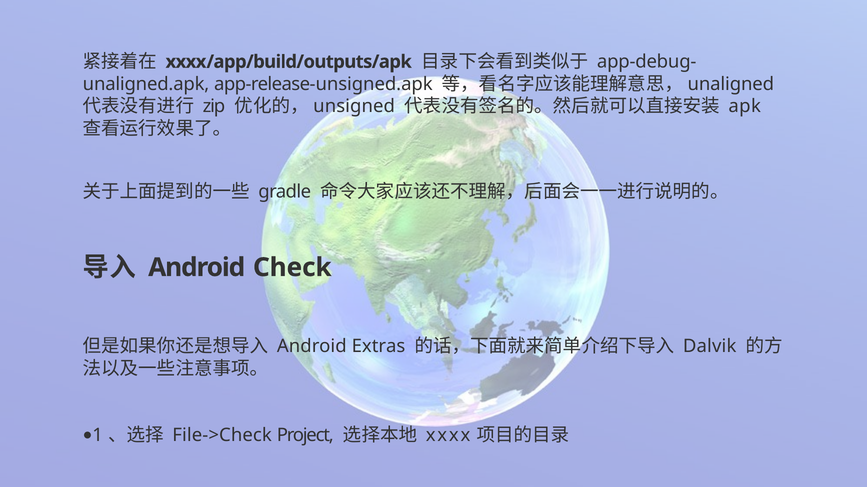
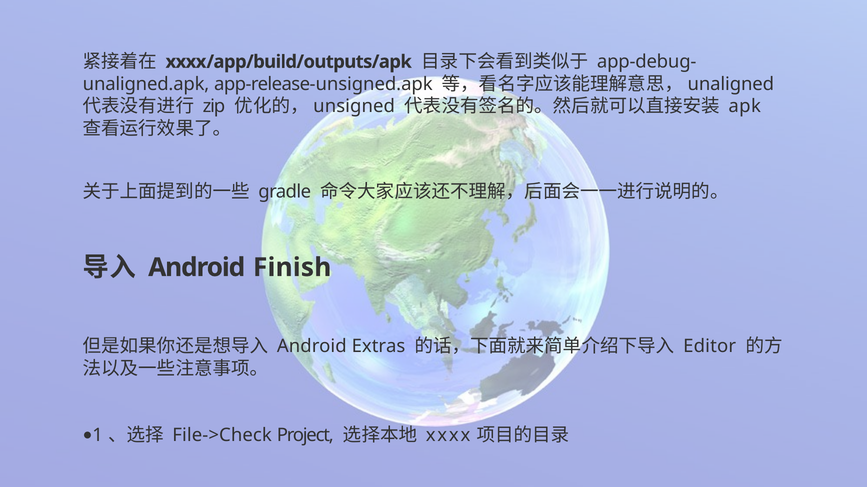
Check: Check -> Finish
Dalvik: Dalvik -> Editor
